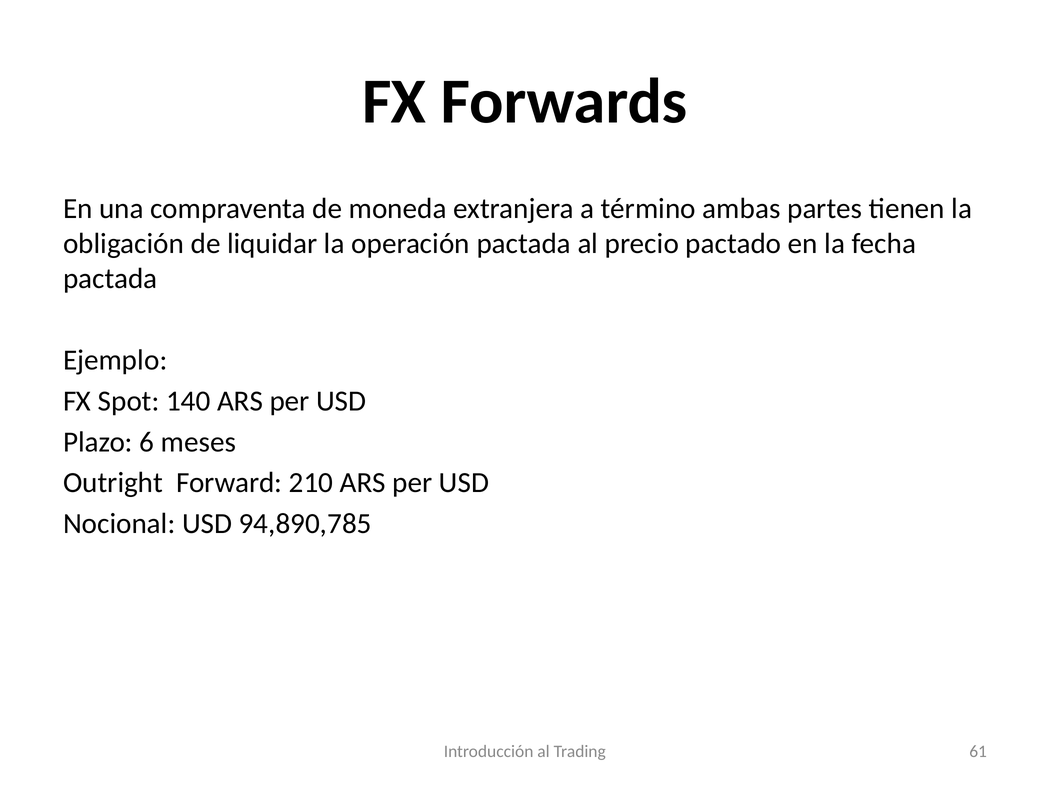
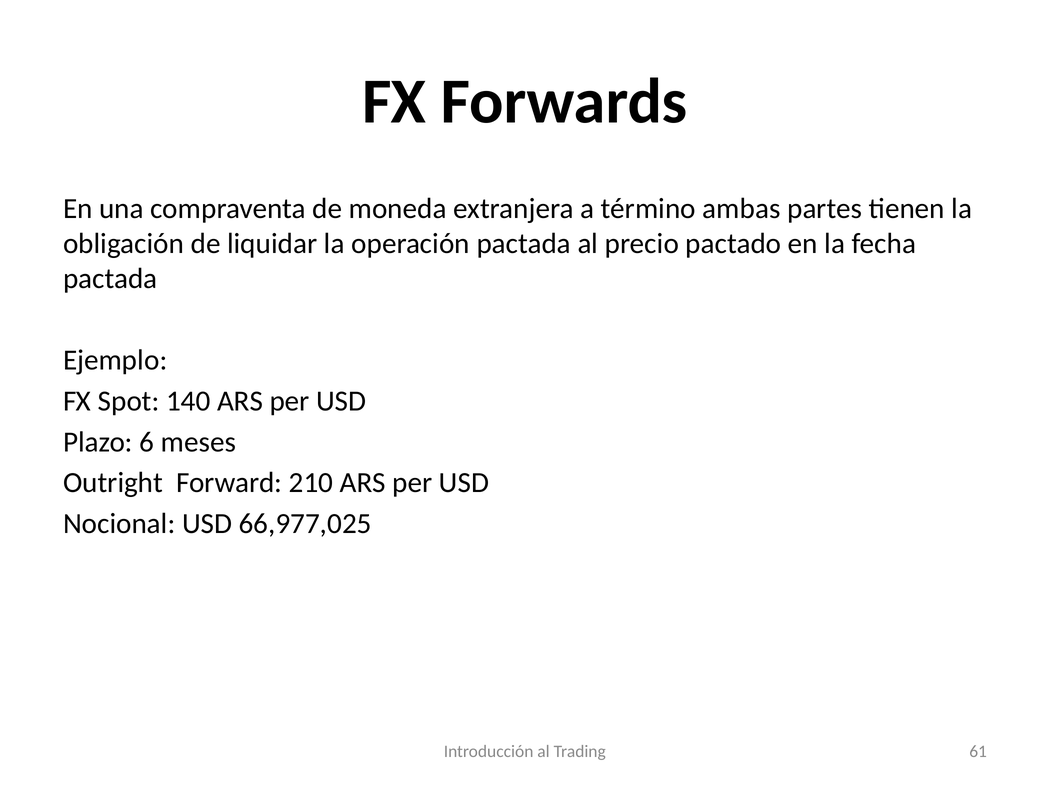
94,890,785: 94,890,785 -> 66,977,025
